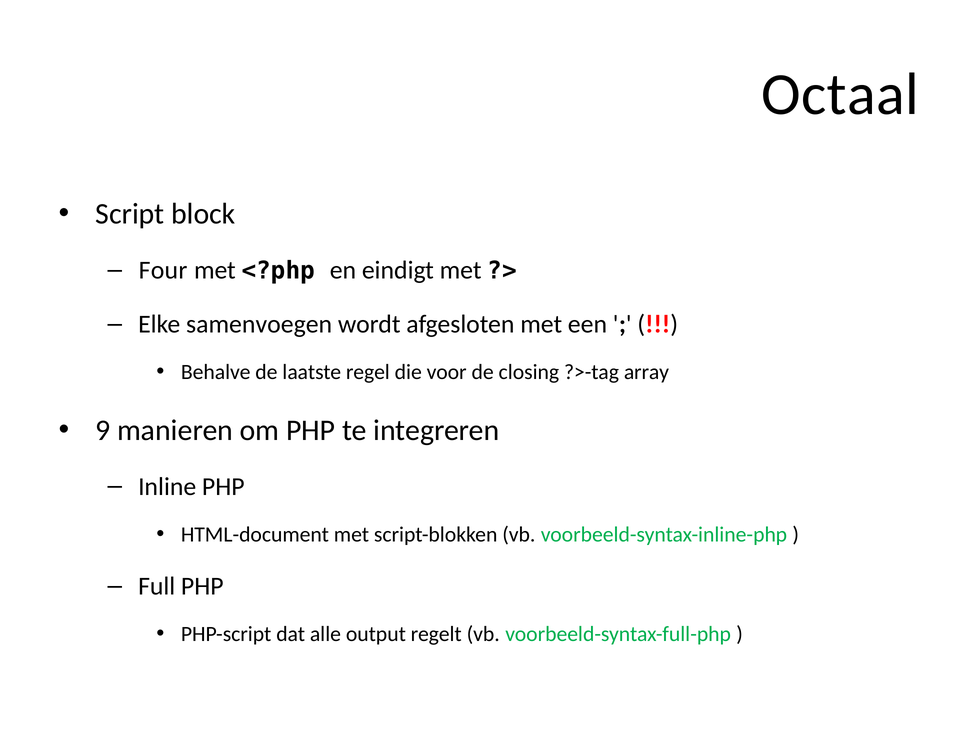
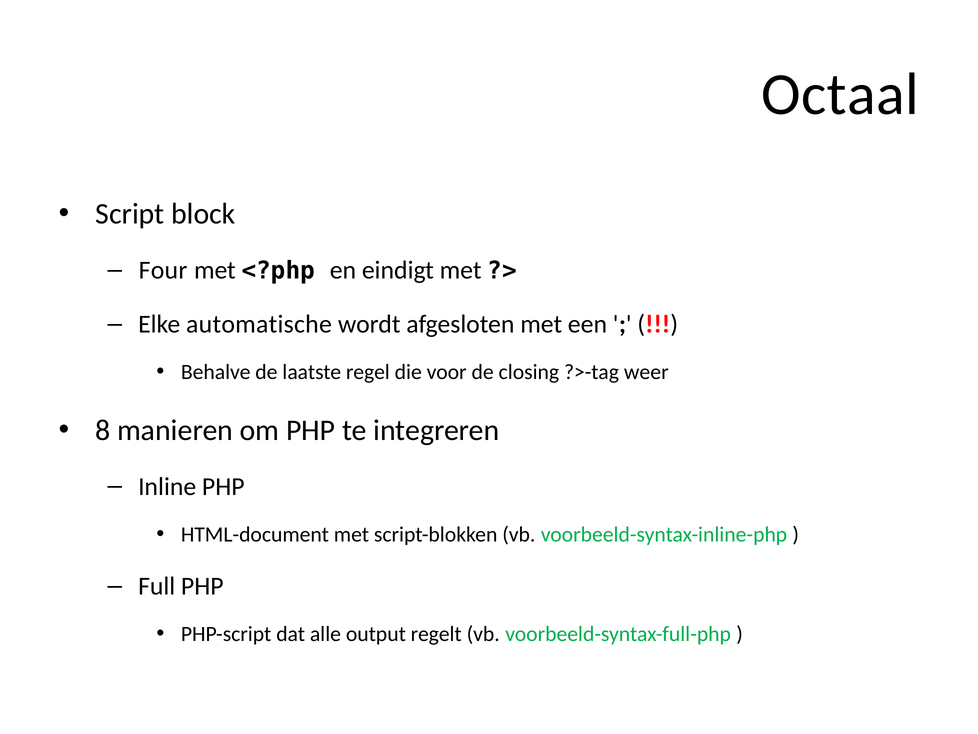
samenvoegen: samenvoegen -> automatische
array: array -> weer
9: 9 -> 8
